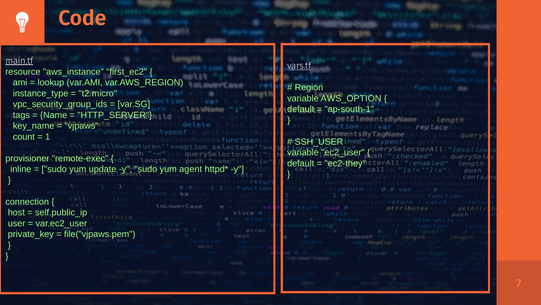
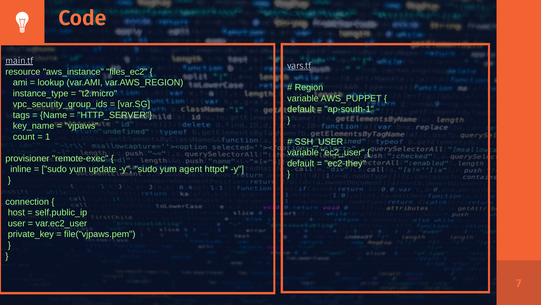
first_ec2: first_ec2 -> files_ec2
AWS_OPTION: AWS_OPTION -> AWS_PUPPET
